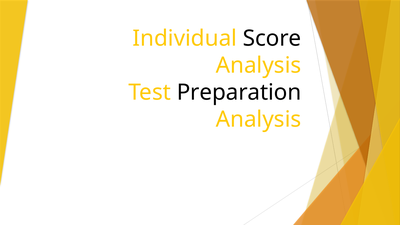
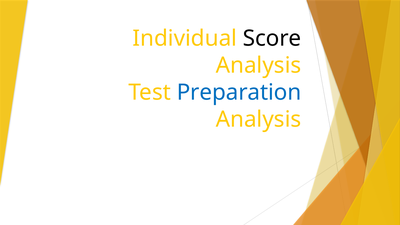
Preparation colour: black -> blue
